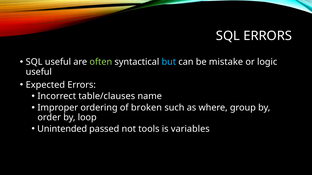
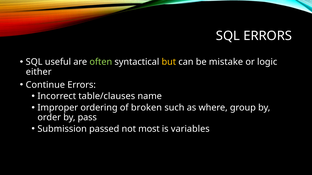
but colour: light blue -> yellow
useful at (39, 72): useful -> either
Expected: Expected -> Continue
loop: loop -> pass
Unintended: Unintended -> Submission
tools: tools -> most
